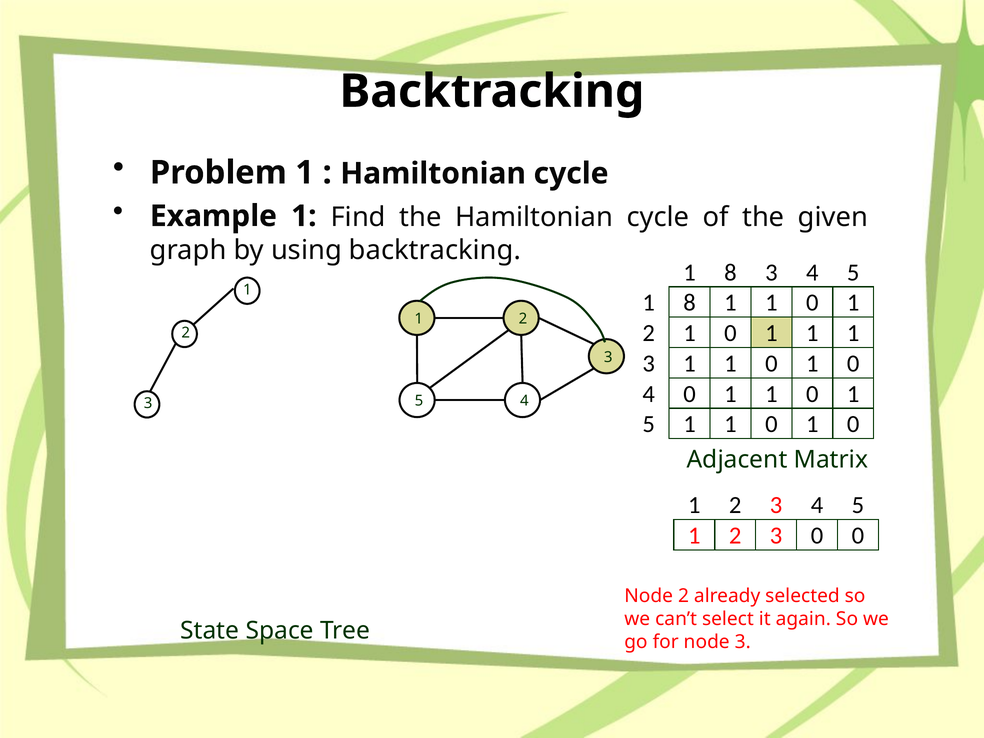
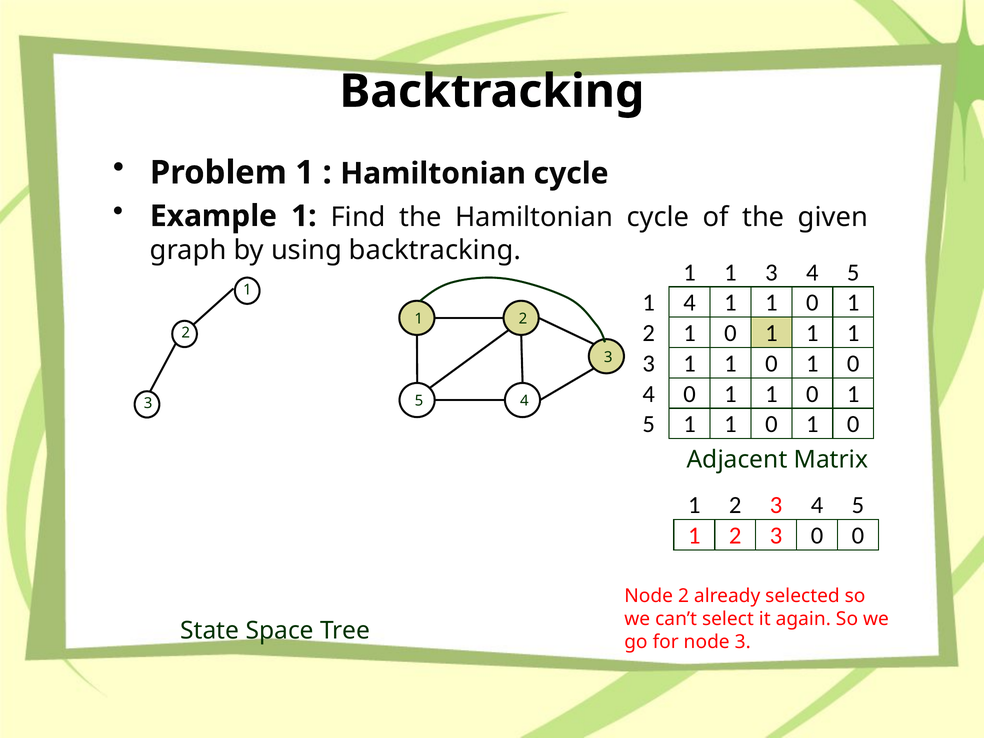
8 at (730, 272): 8 -> 1
8 at (690, 303): 8 -> 4
